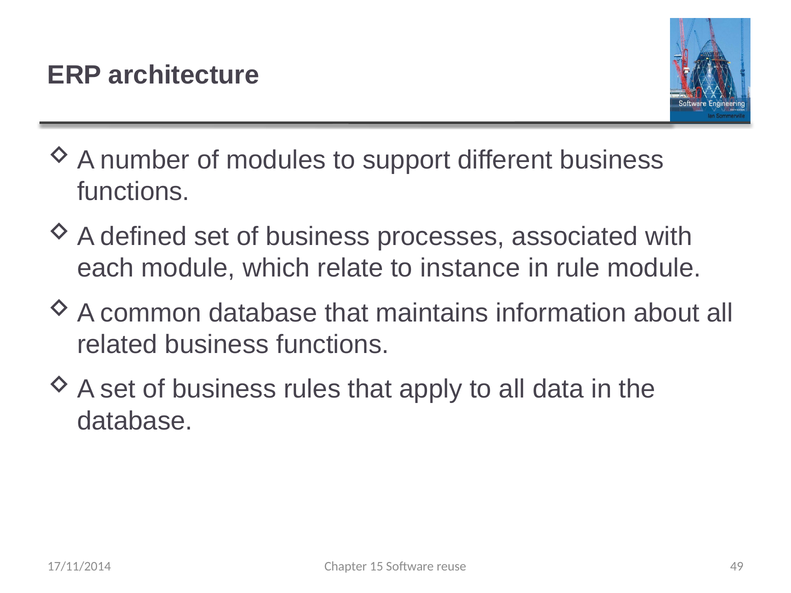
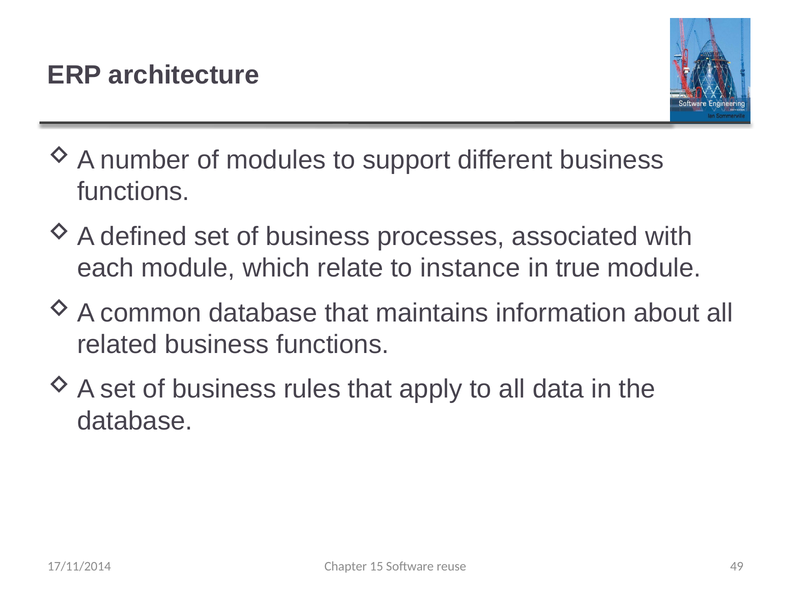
rule: rule -> true
